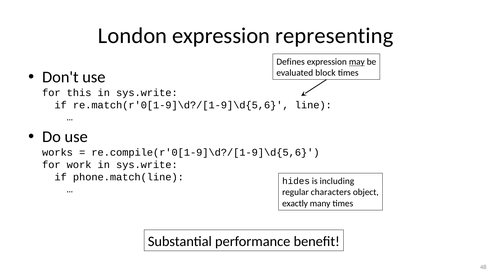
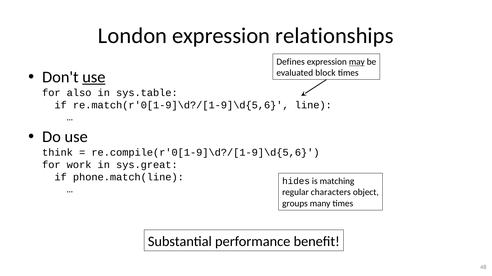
representing: representing -> relationships
use at (94, 77) underline: none -> present
this: this -> also
sys.write at (147, 93): sys.write -> sys.table
works: works -> think
sys.write at (147, 165): sys.write -> sys.great
including: including -> matching
exactly: exactly -> groups
